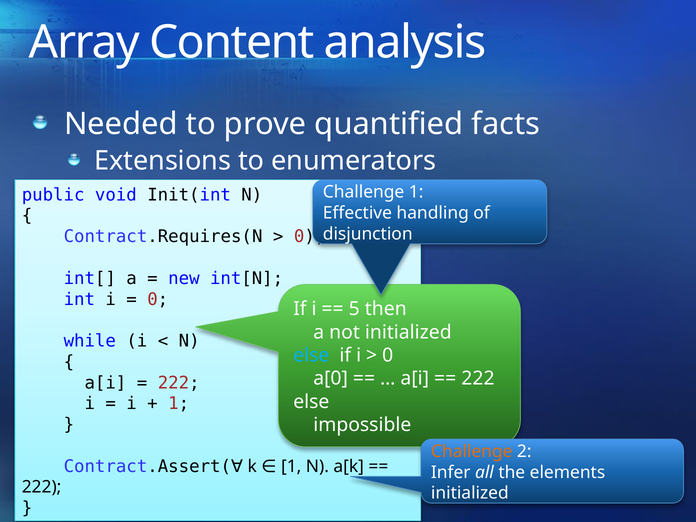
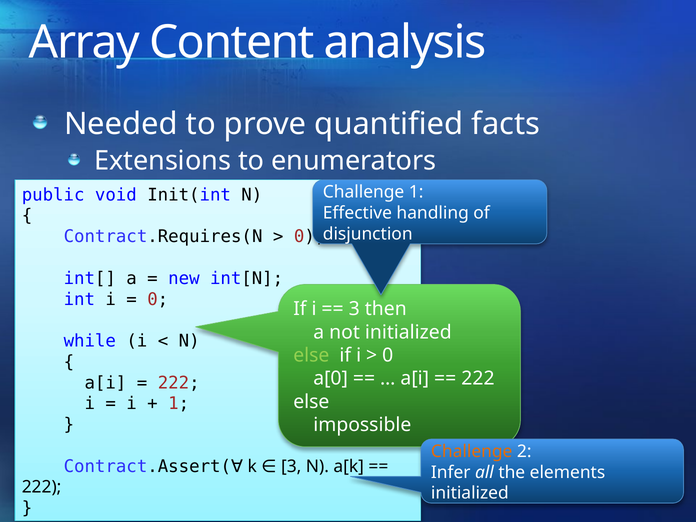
5 at (354, 309): 5 -> 3
else at (311, 355) colour: light blue -> light green
k 1: 1 -> 3
